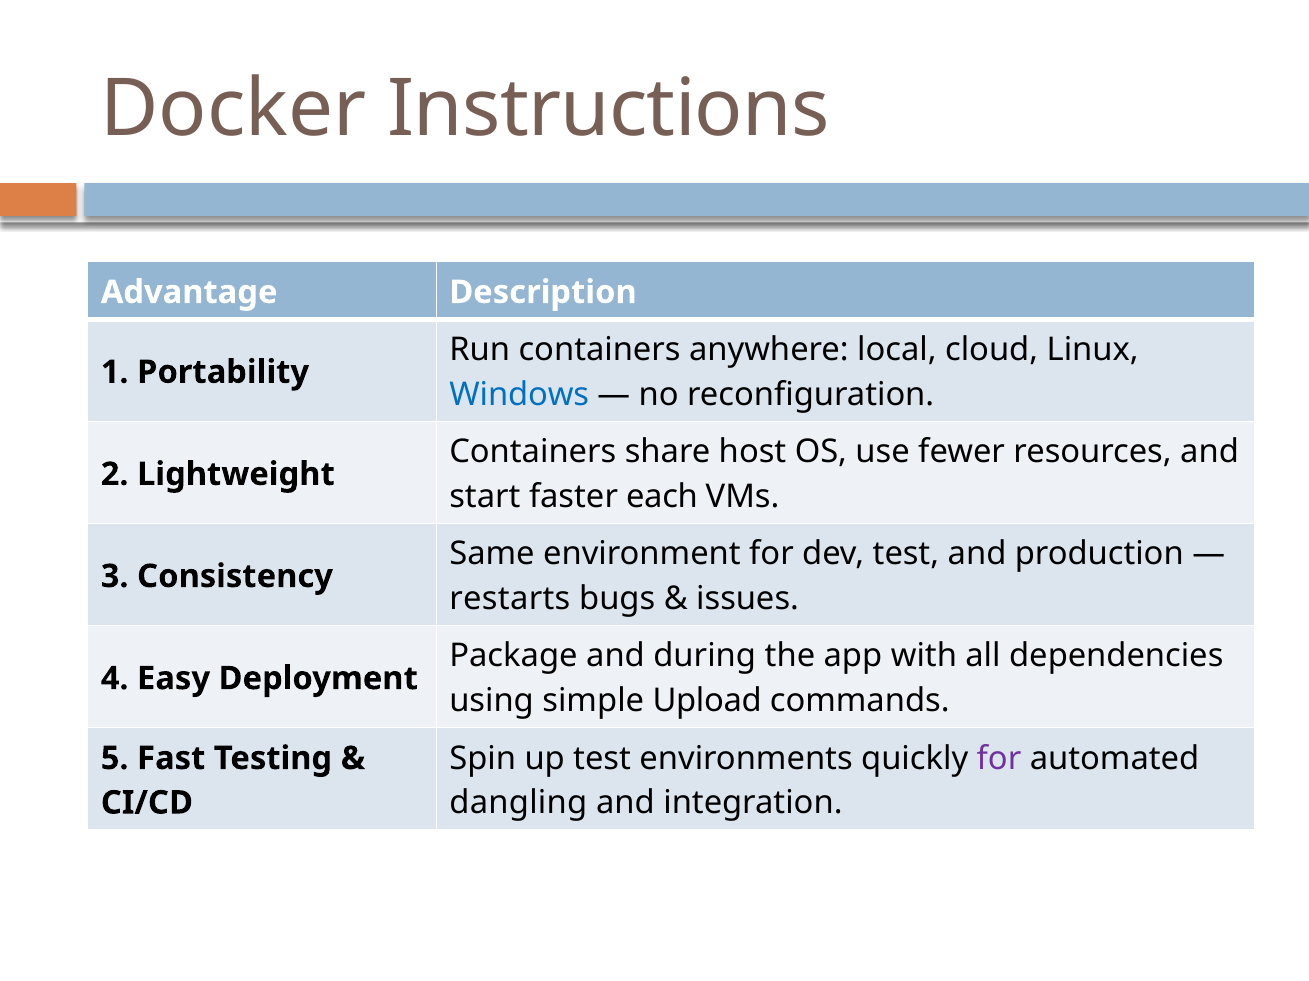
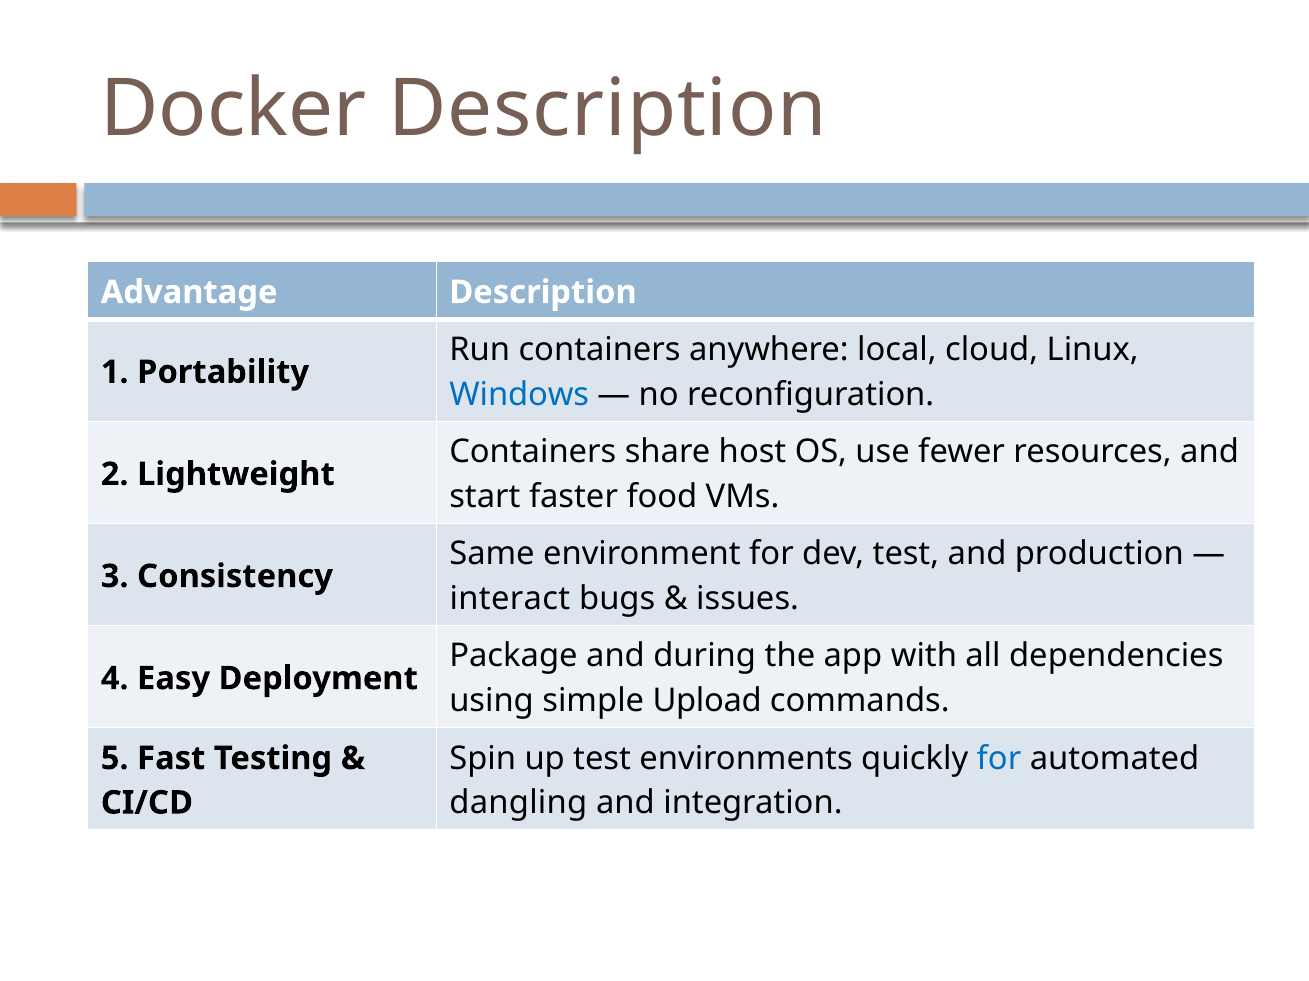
Docker Instructions: Instructions -> Description
each: each -> food
restarts: restarts -> interact
for at (999, 759) colour: purple -> blue
